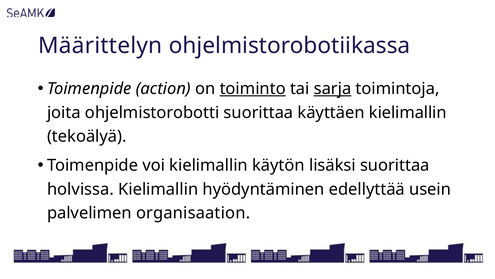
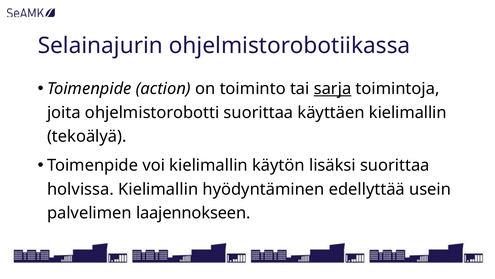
Määrittelyn: Määrittelyn -> Selainajurin
toiminto underline: present -> none
organisaation: organisaation -> laajennokseen
